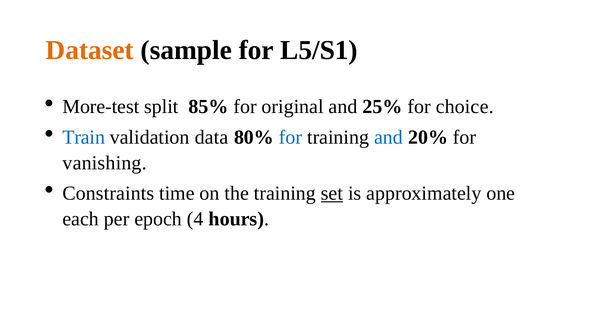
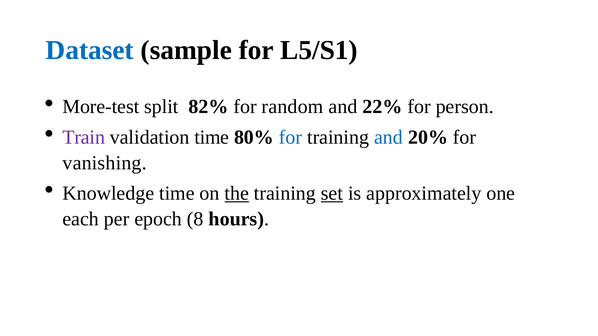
Dataset colour: orange -> blue
85%: 85% -> 82%
original: original -> random
25%: 25% -> 22%
choice: choice -> person
Train colour: blue -> purple
validation data: data -> time
Constraints: Constraints -> Knowledge
the underline: none -> present
4: 4 -> 8
